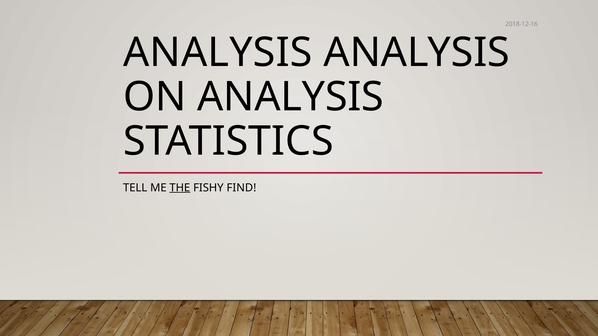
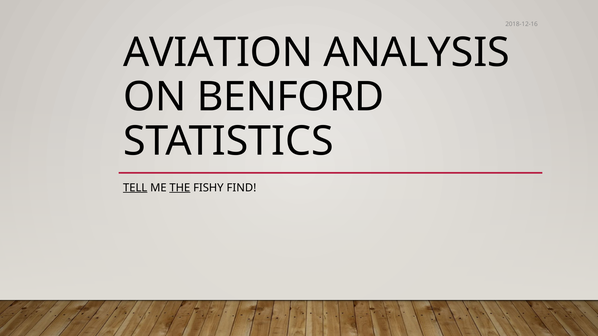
ANALYSIS at (218, 53): ANALYSIS -> AVIATION
ON ANALYSIS: ANALYSIS -> BENFORD
TELL underline: none -> present
